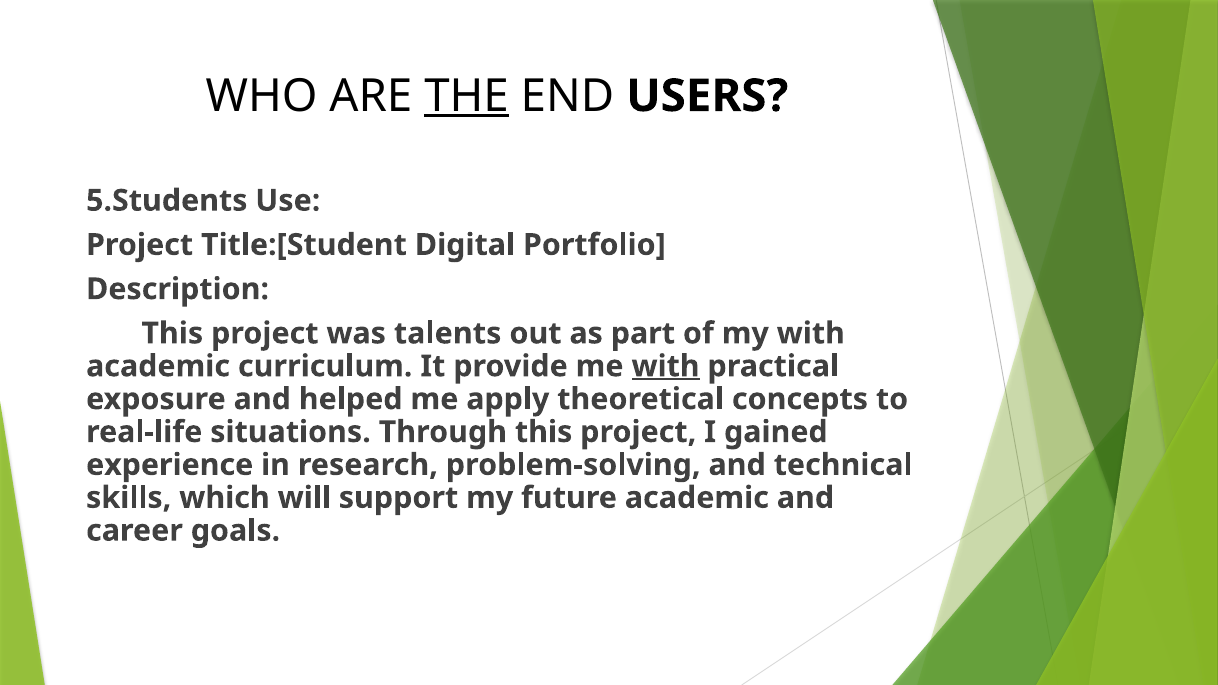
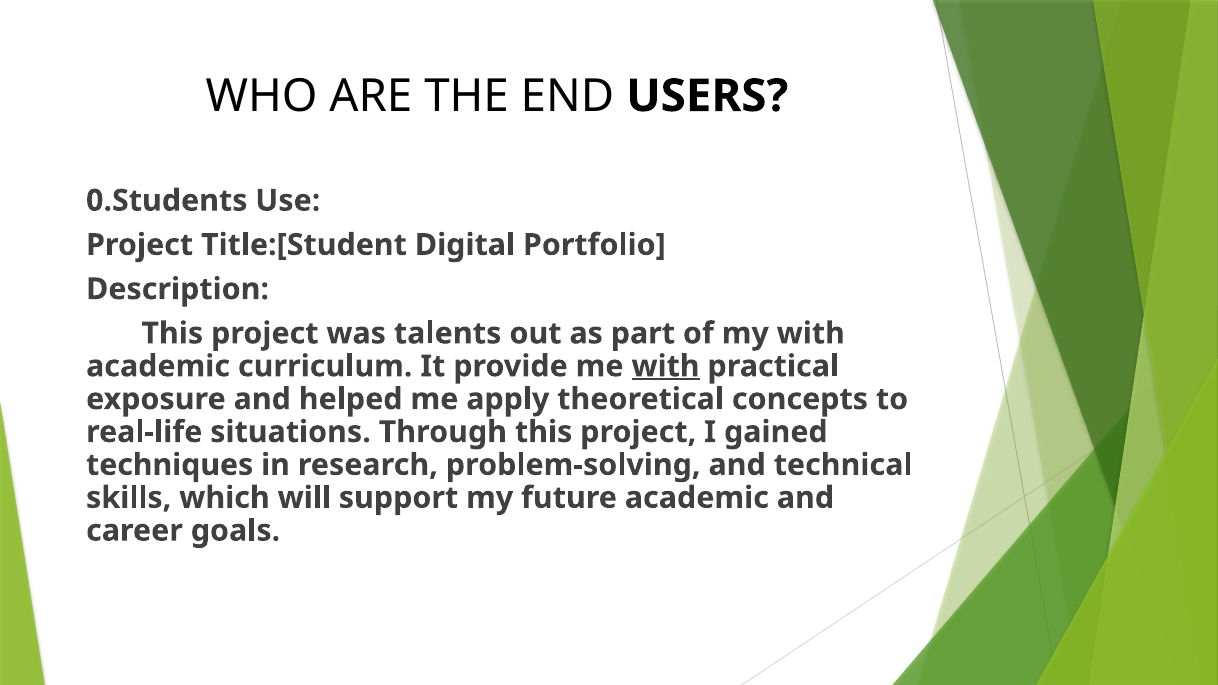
THE underline: present -> none
5.Students: 5.Students -> 0.Students
experience: experience -> techniques
